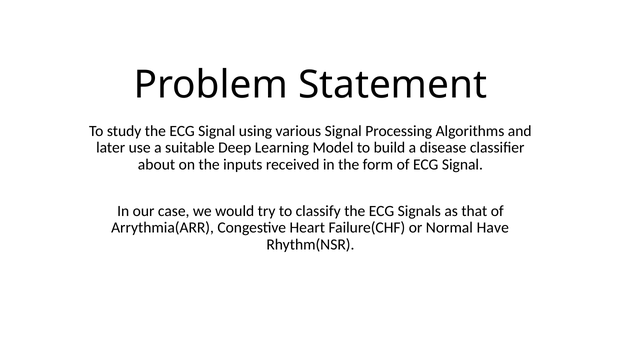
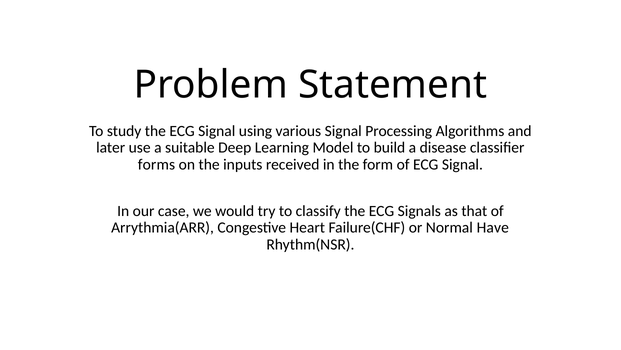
about: about -> forms
